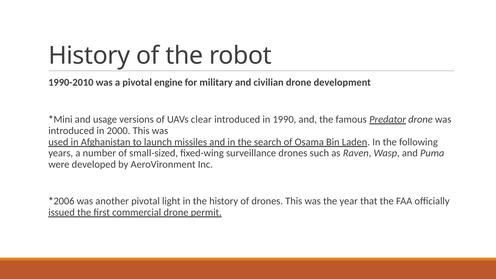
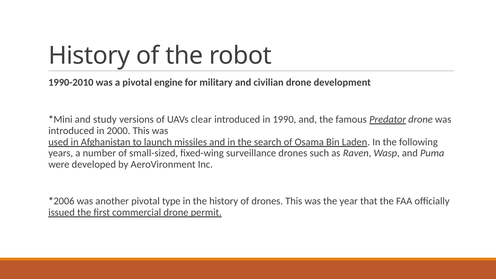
usage: usage -> study
light: light -> type
